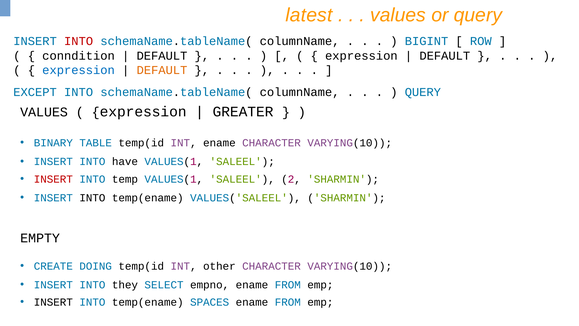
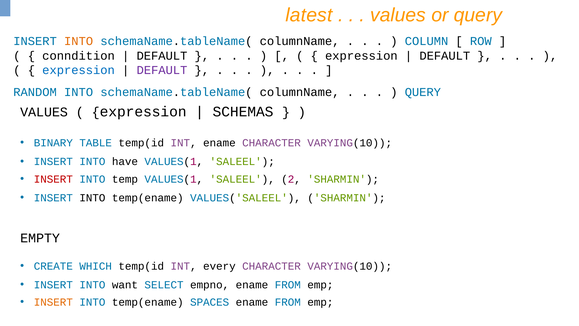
INTO at (79, 41) colour: red -> orange
BIGINT: BIGINT -> COLUMN
DEFAULT at (162, 70) colour: orange -> purple
EXCEPT: EXCEPT -> RANDOM
GREATER: GREATER -> SCHEMAS
DOING: DOING -> WHICH
other: other -> every
they: they -> want
INSERT at (53, 302) colour: black -> orange
